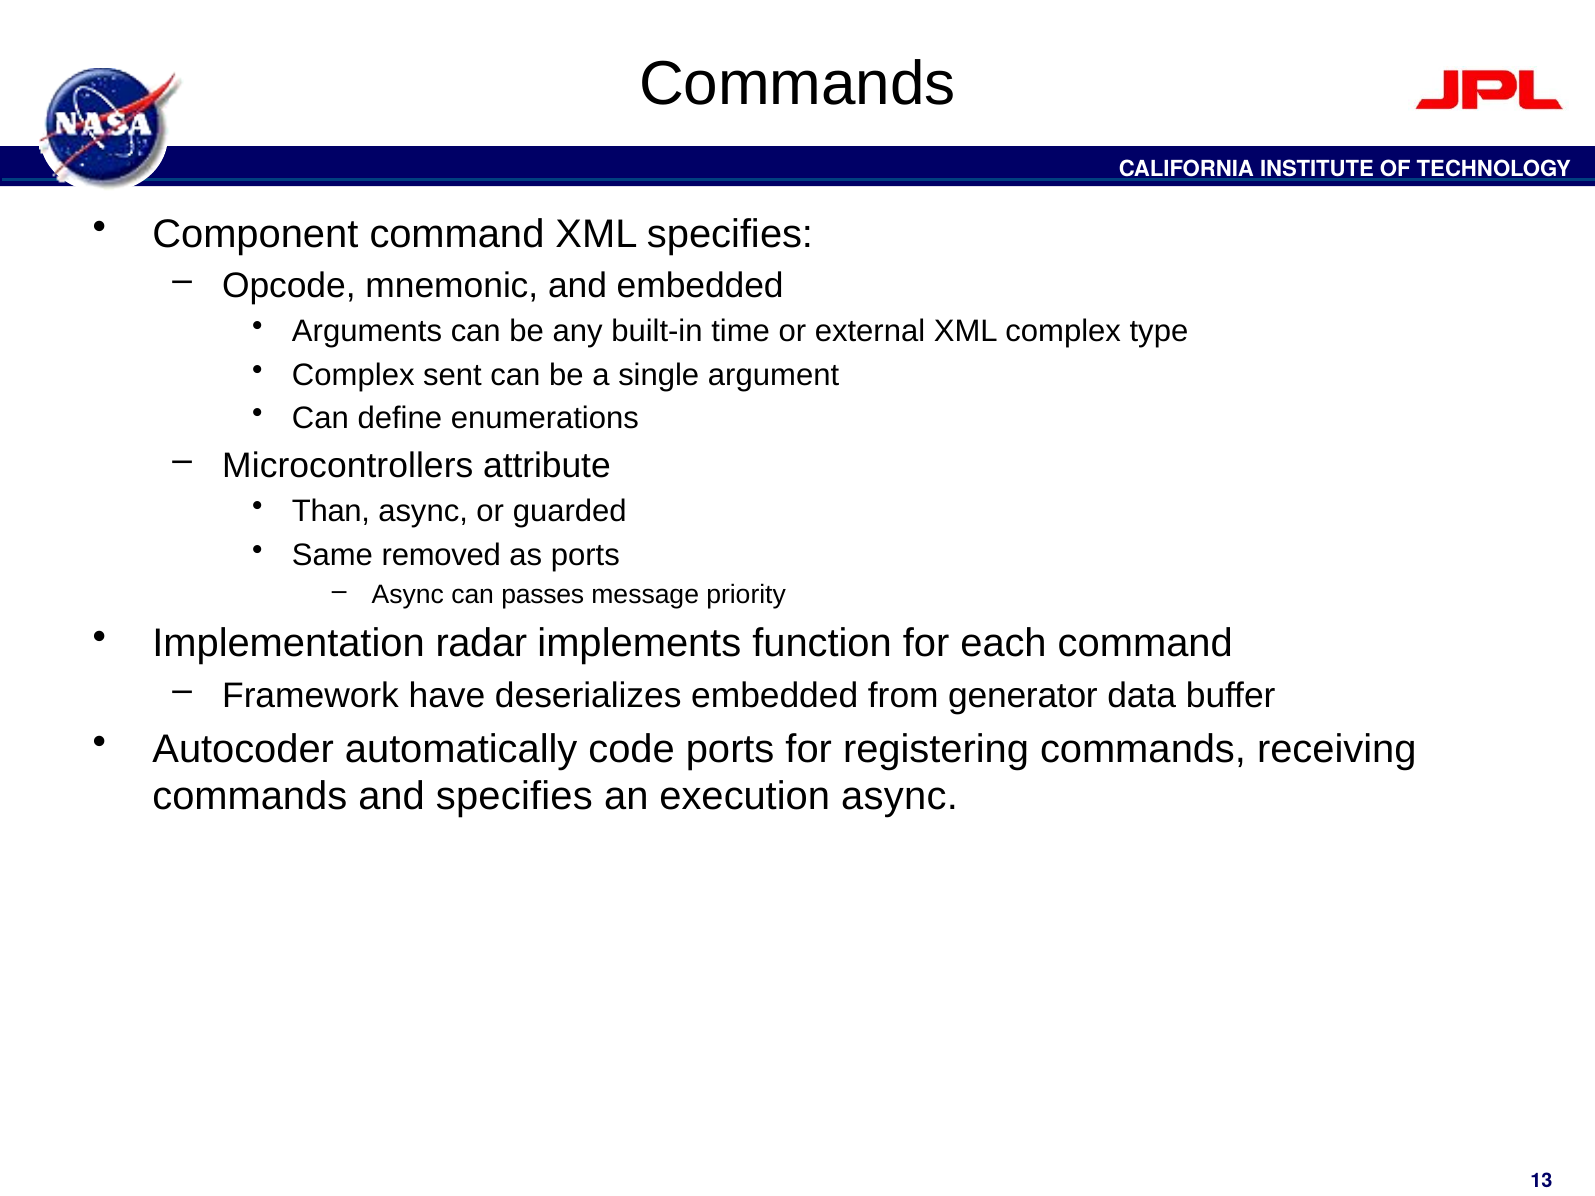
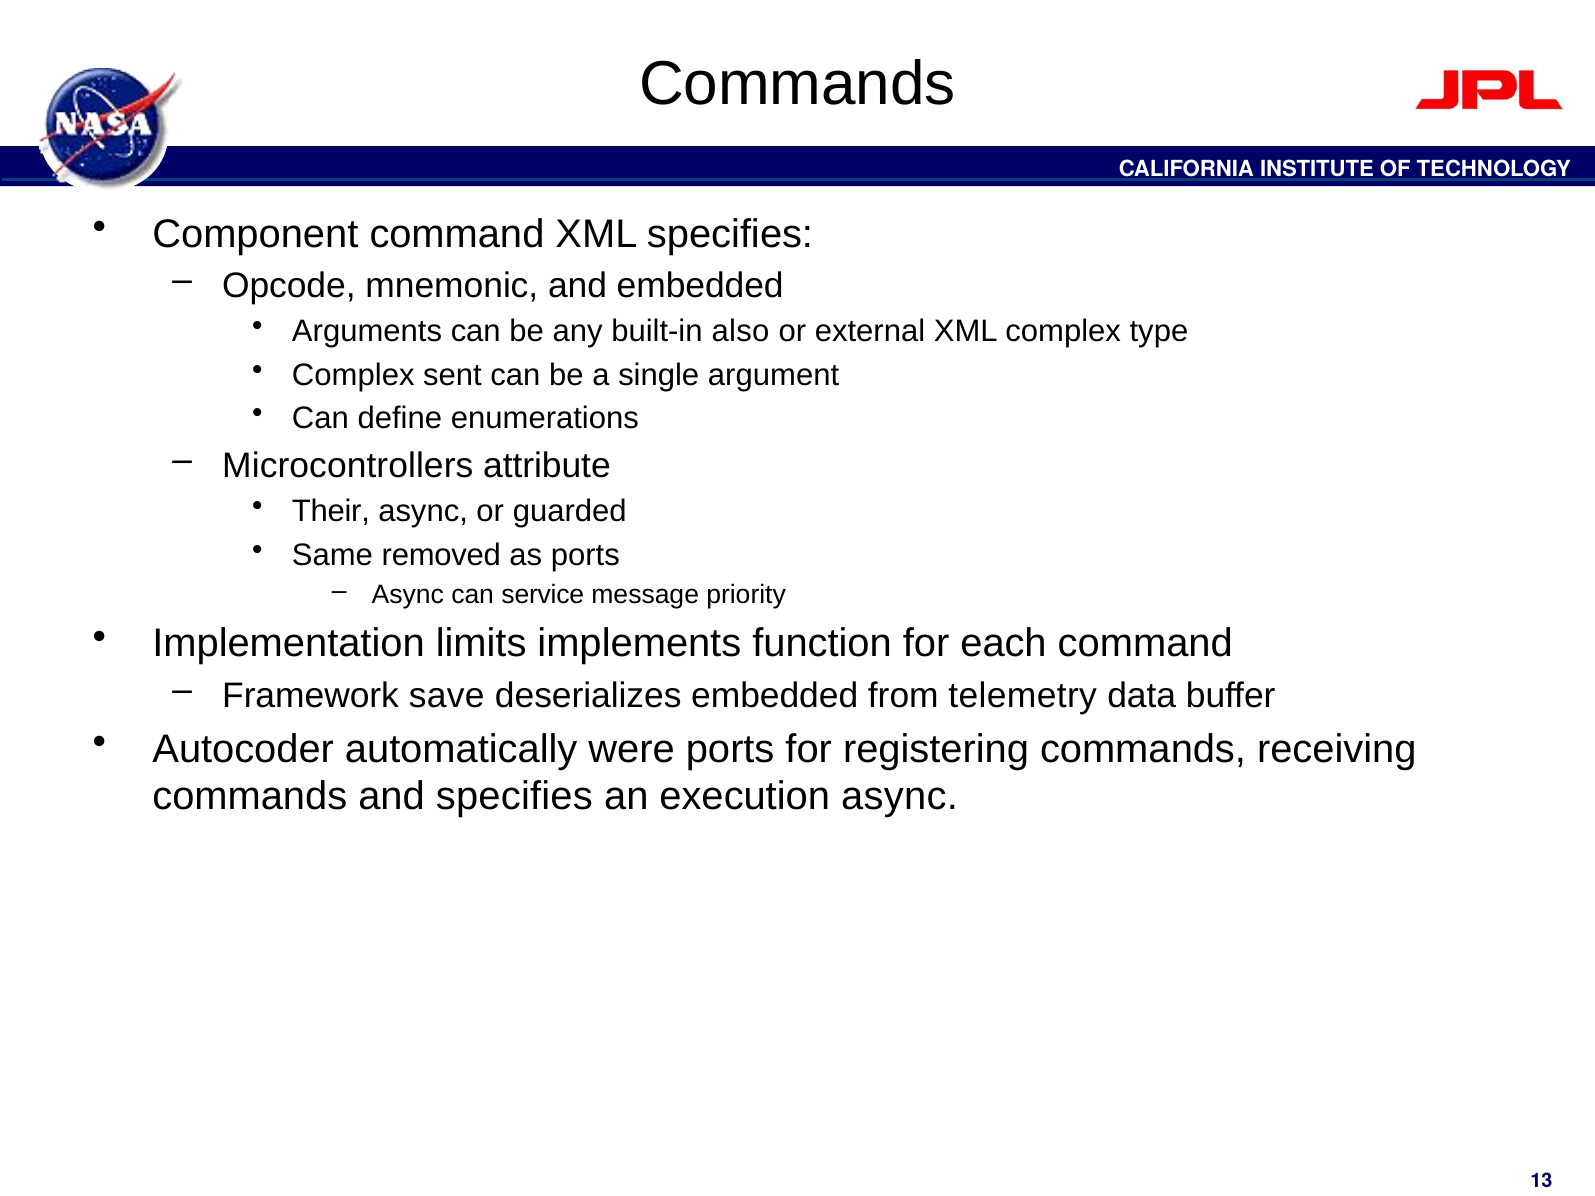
time: time -> also
Than: Than -> Their
passes: passes -> service
radar: radar -> limits
have: have -> save
generator: generator -> telemetry
code: code -> were
